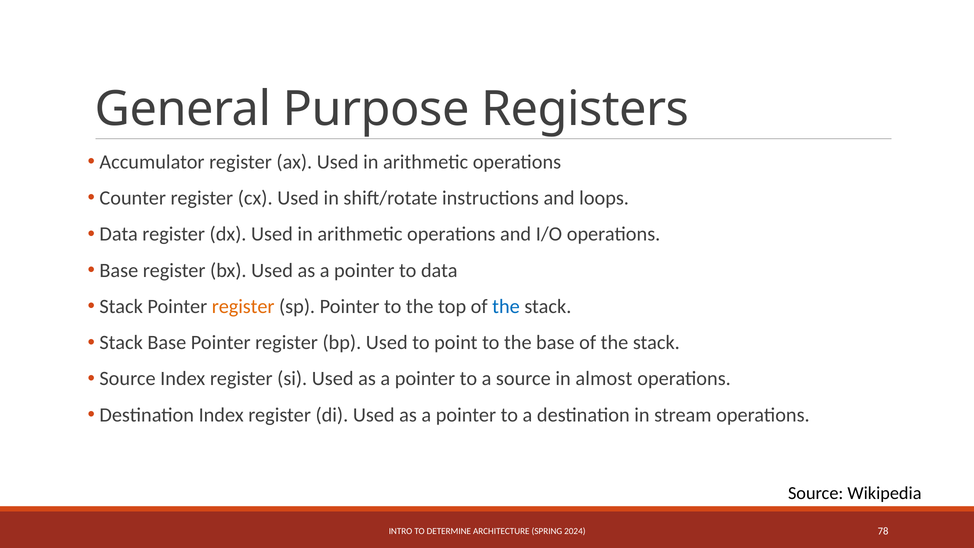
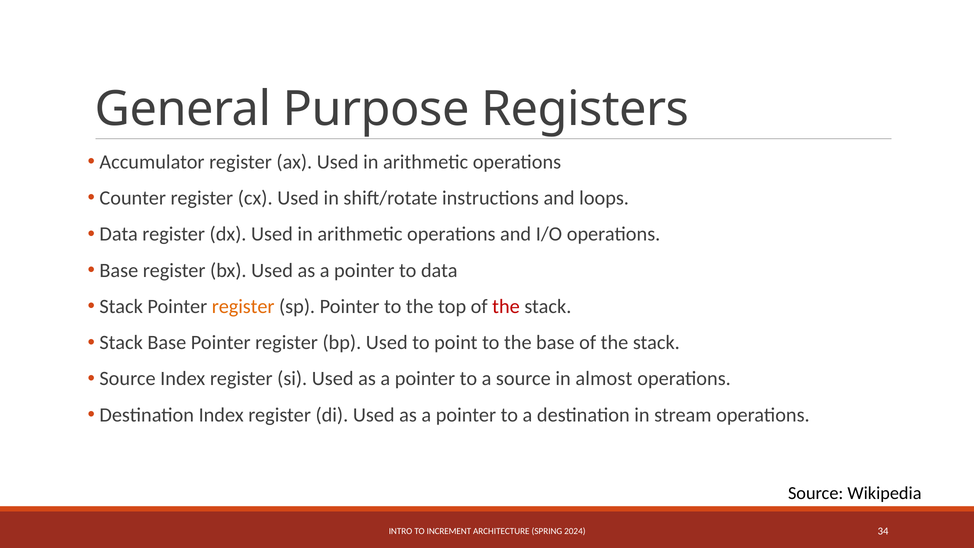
the at (506, 306) colour: blue -> red
DETERMINE: DETERMINE -> INCREMENT
78: 78 -> 34
